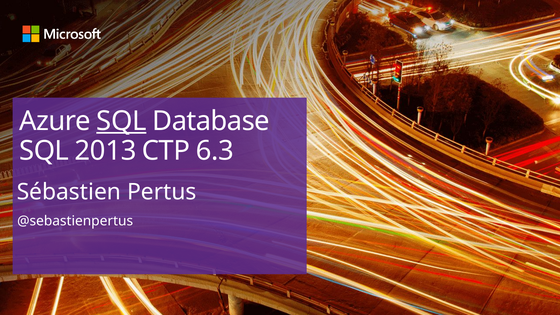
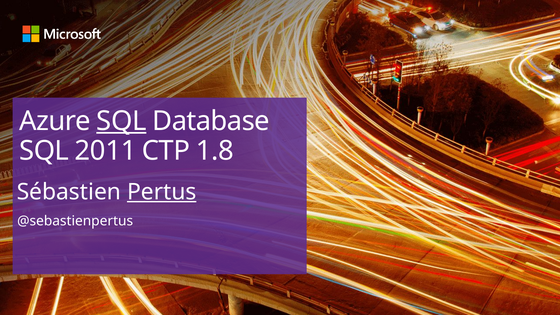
2013: 2013 -> 2011
6.3: 6.3 -> 1.8
Pertus underline: none -> present
